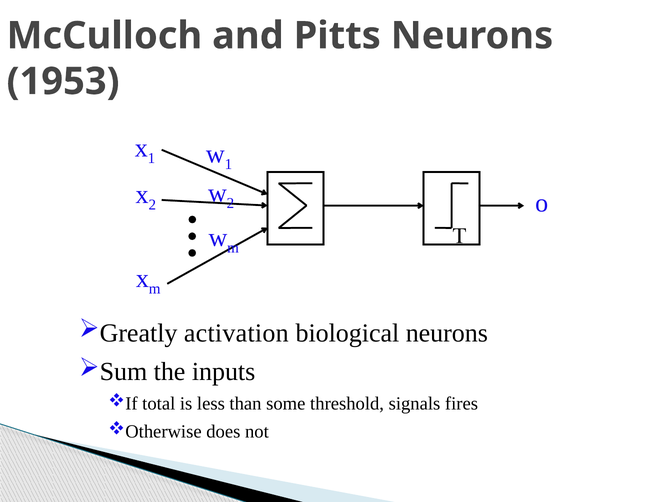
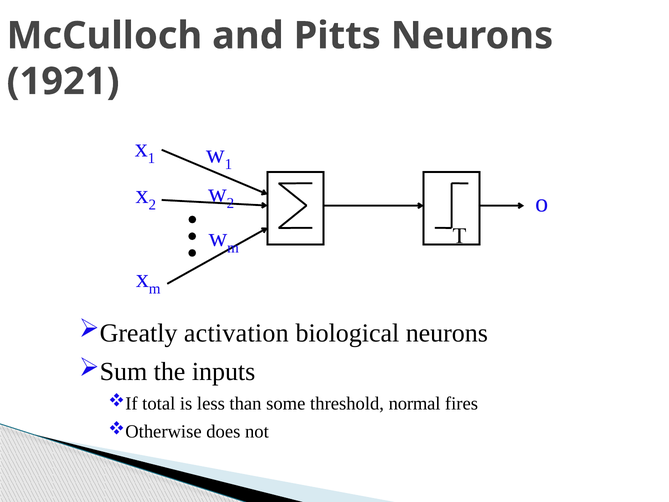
1953: 1953 -> 1921
signals: signals -> normal
